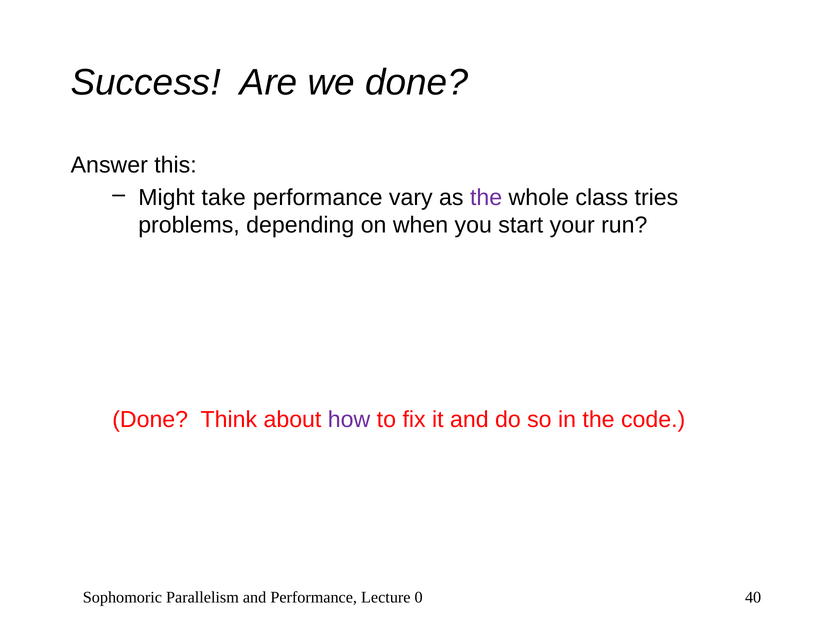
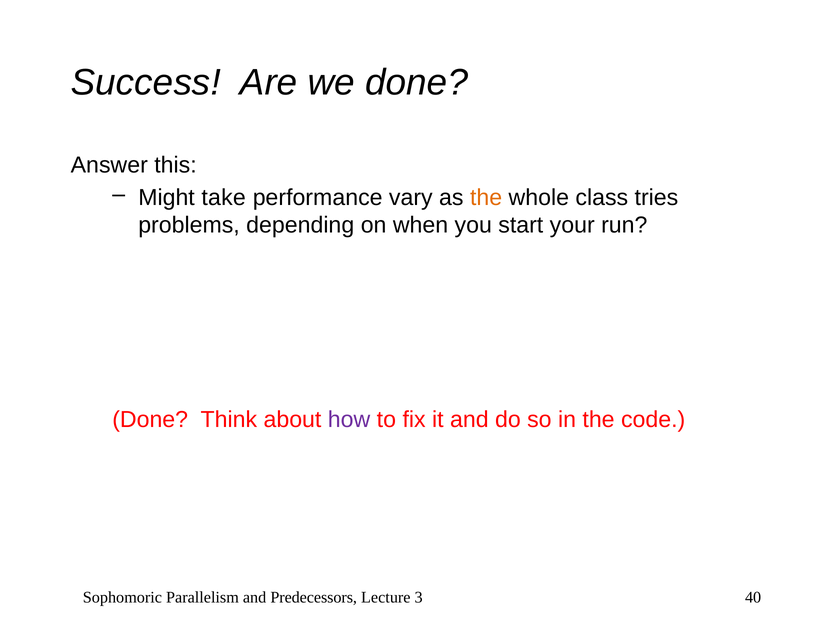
the at (486, 198) colour: purple -> orange
and Performance: Performance -> Predecessors
0: 0 -> 3
